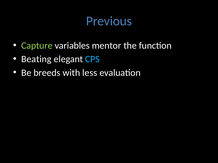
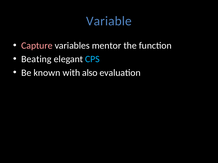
Previous: Previous -> Variable
Capture colour: light green -> pink
breeds: breeds -> known
less: less -> also
